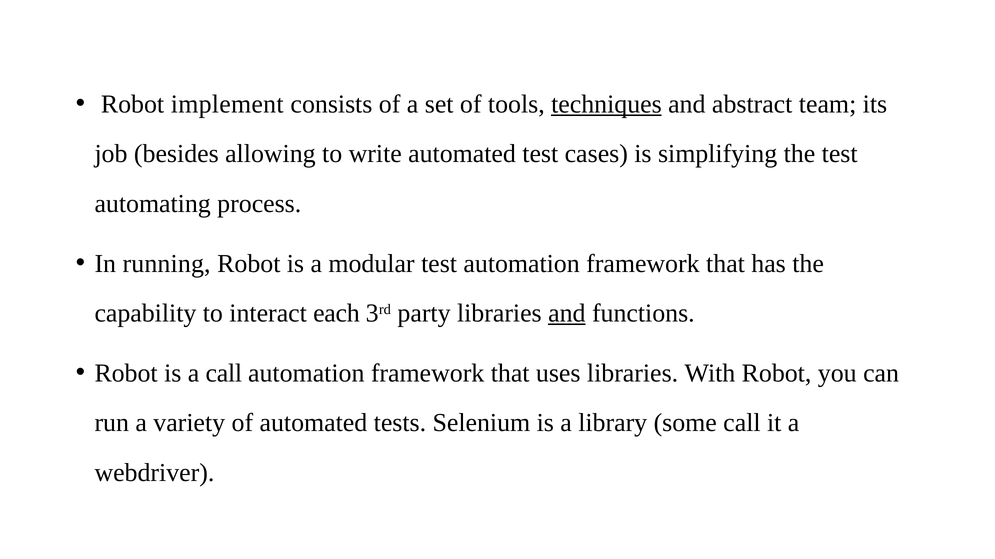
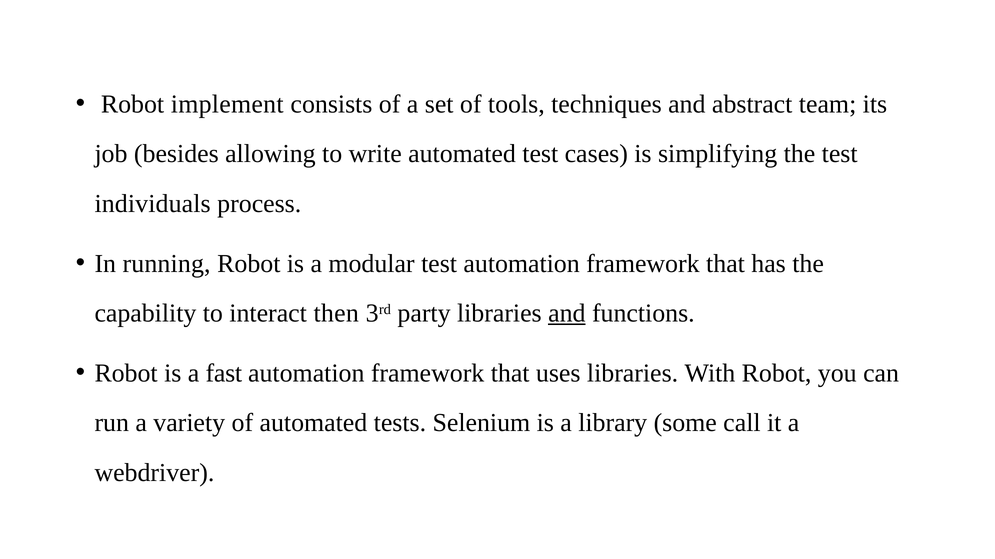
techniques underline: present -> none
automating: automating -> individuals
each: each -> then
a call: call -> fast
